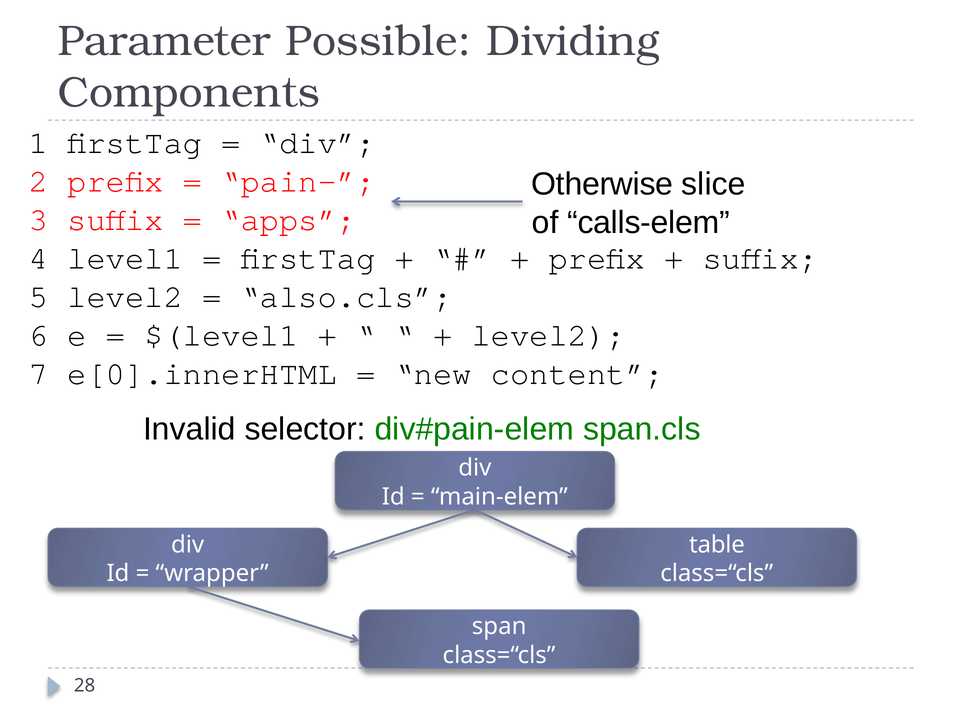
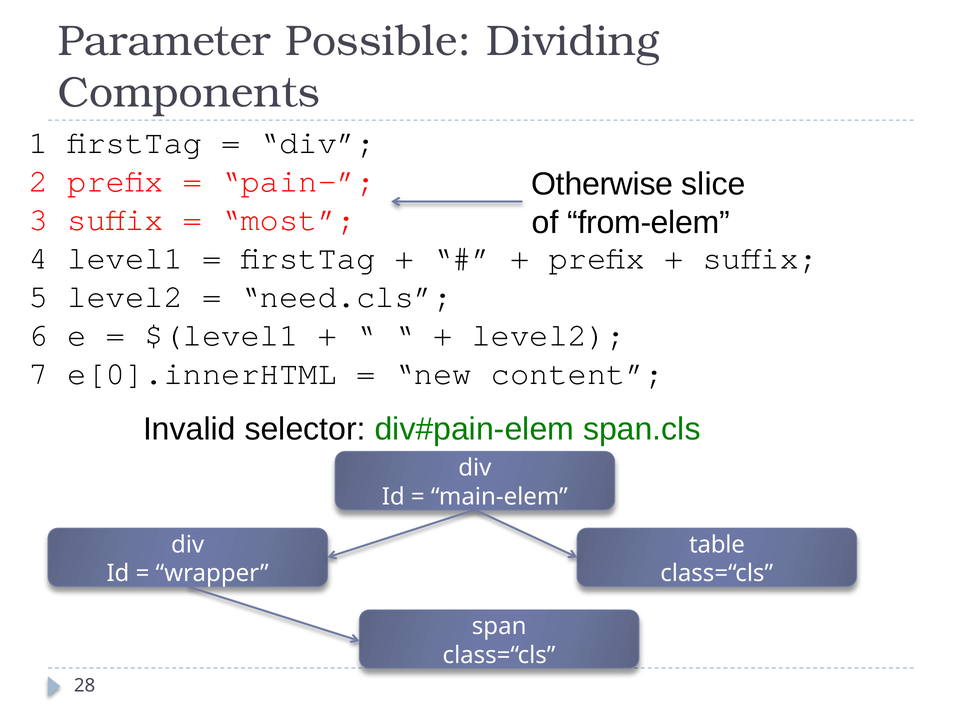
apps: apps -> most
calls-elem: calls-elem -> from-elem
also.cls: also.cls -> need.cls
